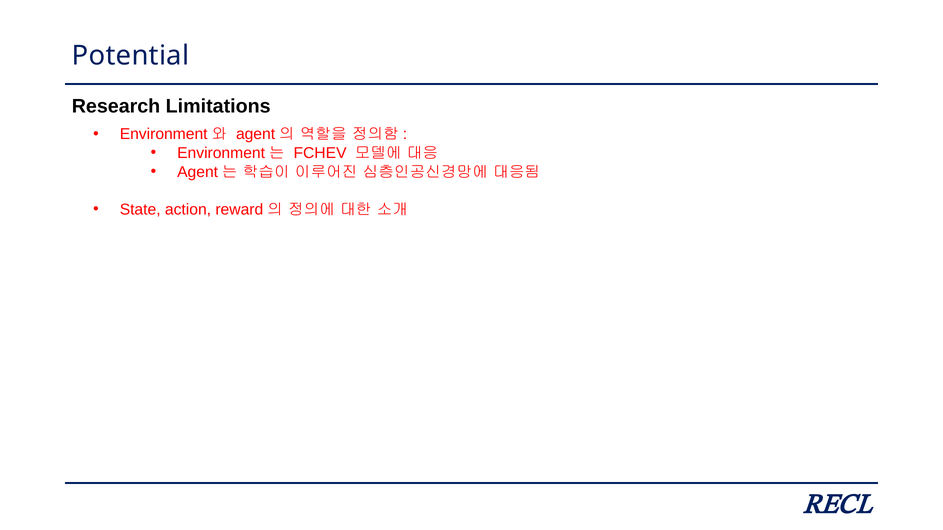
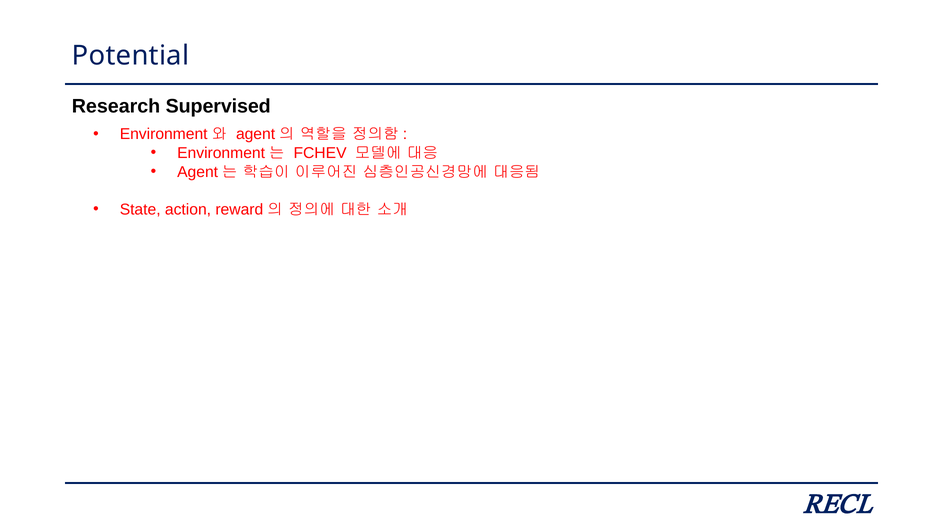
Limitations: Limitations -> Supervised
